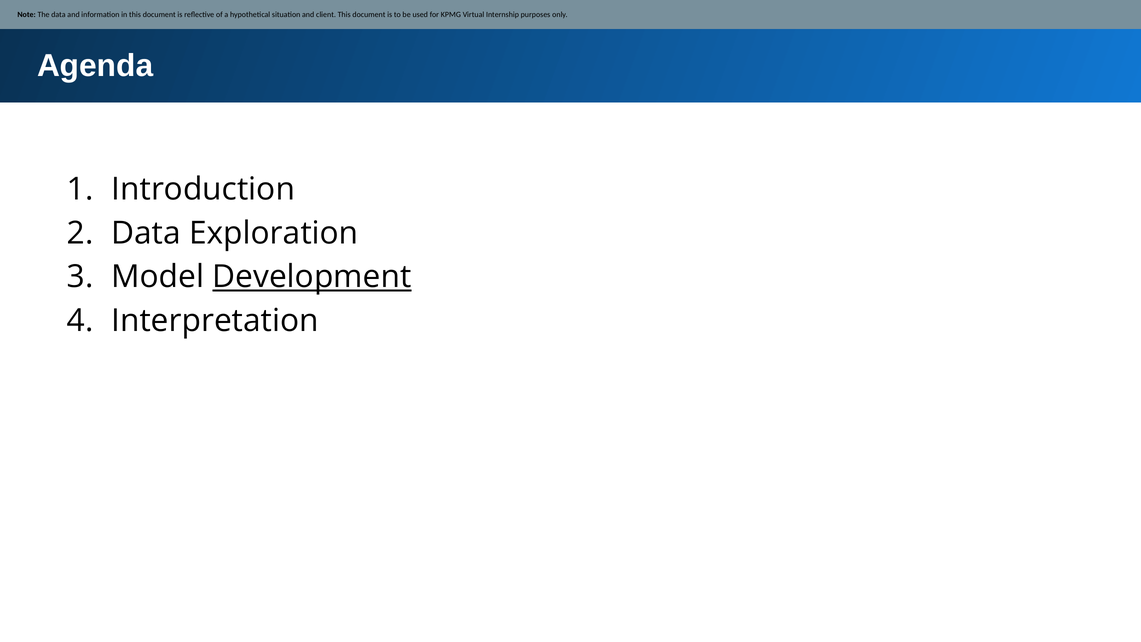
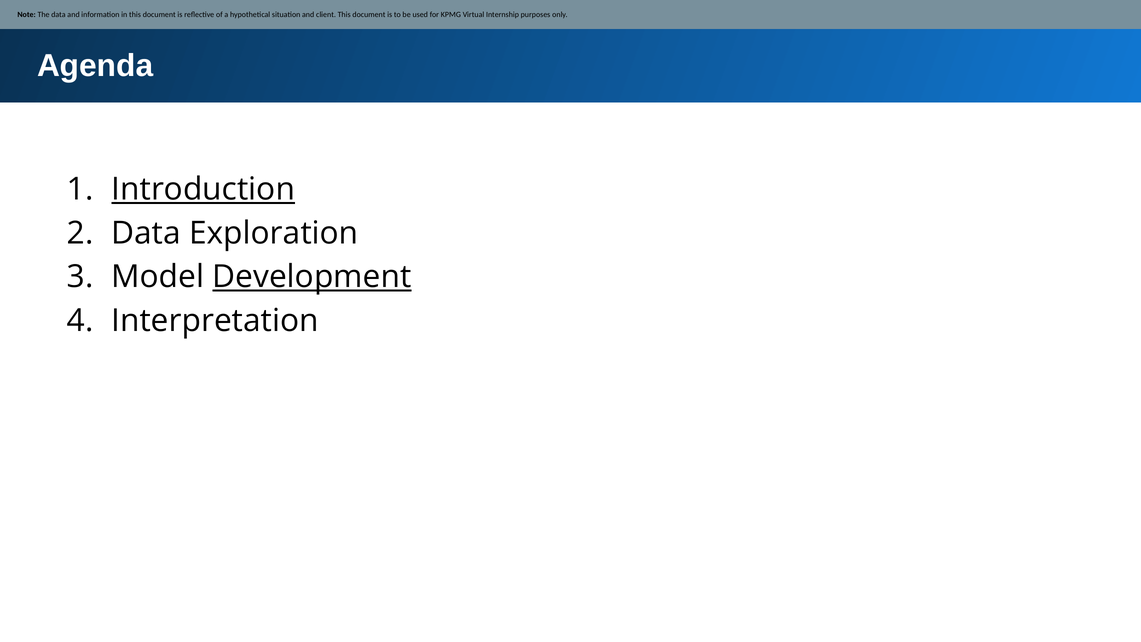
Introduction underline: none -> present
